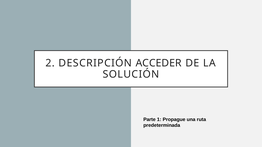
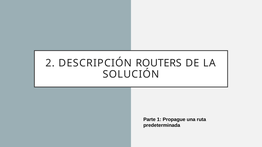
ACCEDER: ACCEDER -> ROUTERS
